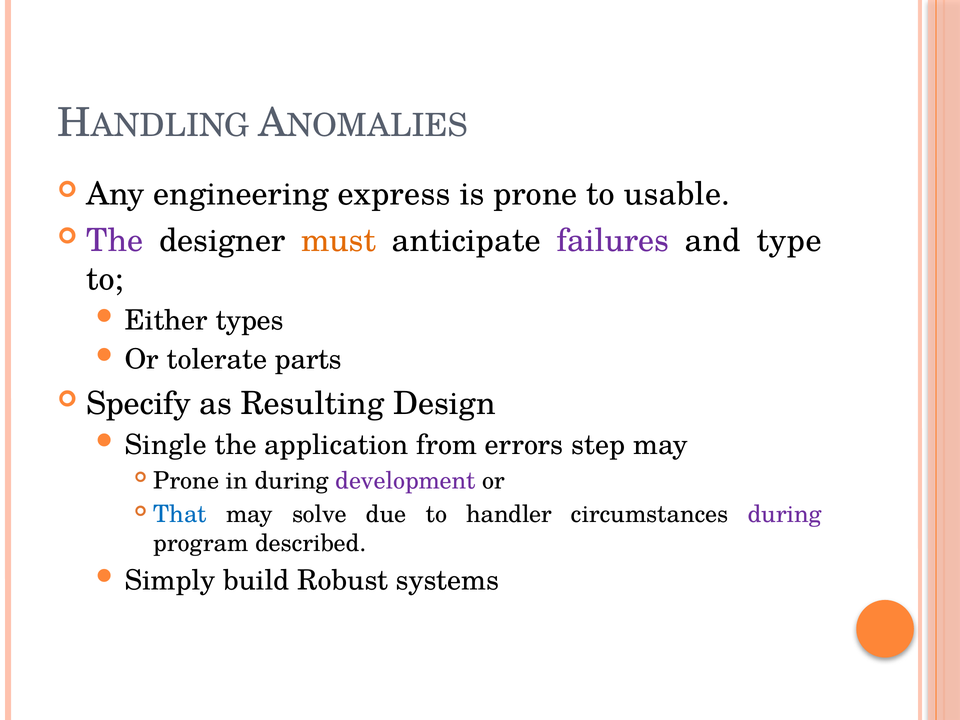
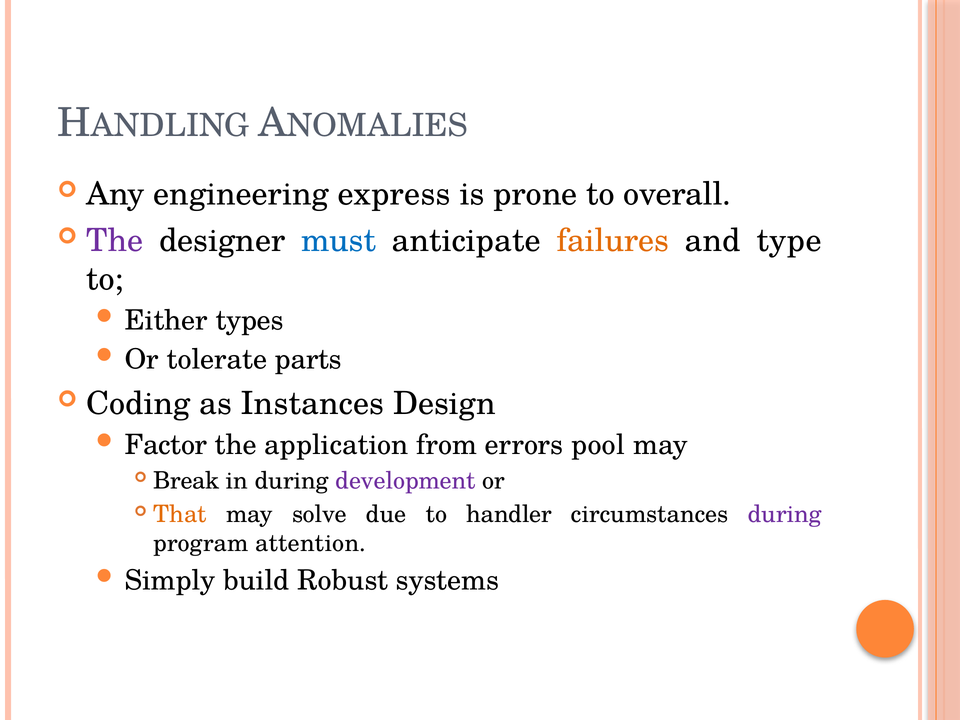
usable: usable -> overall
must colour: orange -> blue
failures colour: purple -> orange
Specify: Specify -> Coding
Resulting: Resulting -> Instances
Single: Single -> Factor
step: step -> pool
Prone at (186, 481): Prone -> Break
That colour: blue -> orange
described: described -> attention
